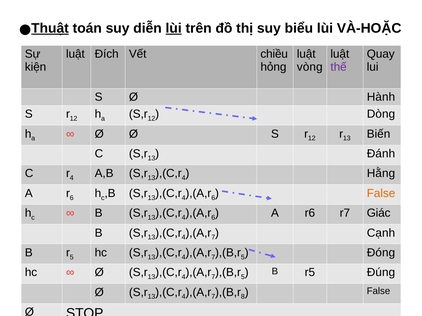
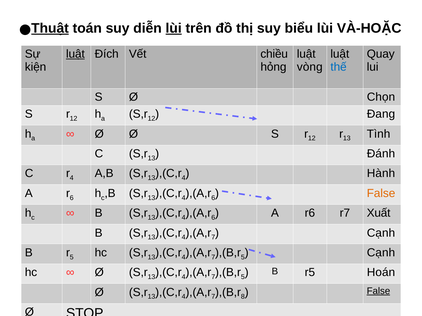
luật at (75, 54) underline: none -> present
thế colour: purple -> blue
Hành: Hành -> Chọn
Dòng: Dòng -> Đang
Biến: Biến -> Tình
Hằng: Hằng -> Hành
Giác: Giác -> Xuất
Đóng at (381, 253): Đóng -> Cạnh
Đúng: Đúng -> Hoán
False at (378, 291) underline: none -> present
